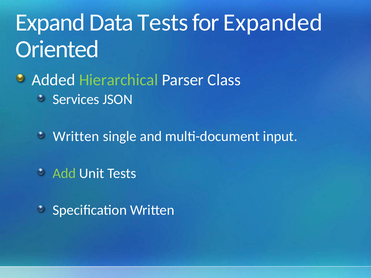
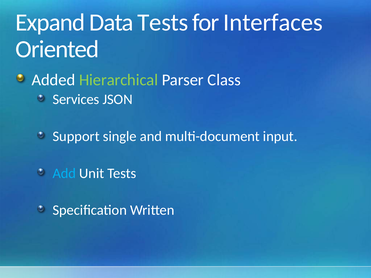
Expanded: Expanded -> Interfaces
Written at (76, 136): Written -> Support
Add colour: light green -> light blue
